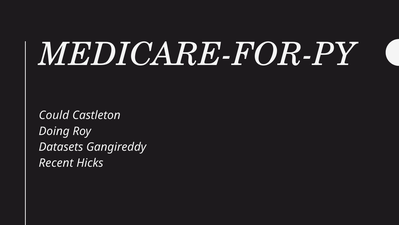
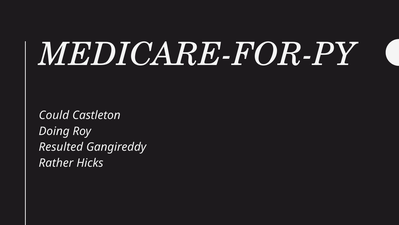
Datasets: Datasets -> Resulted
Recent: Recent -> Rather
